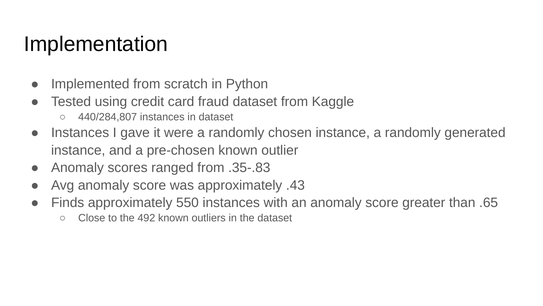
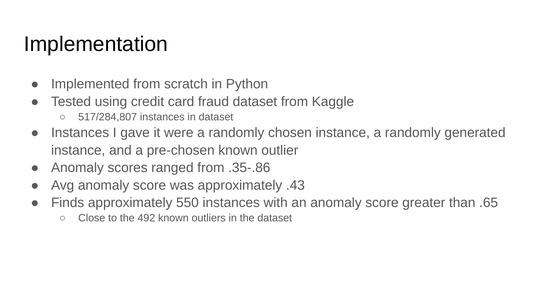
440/284,807: 440/284,807 -> 517/284,807
.35-.83: .35-.83 -> .35-.86
